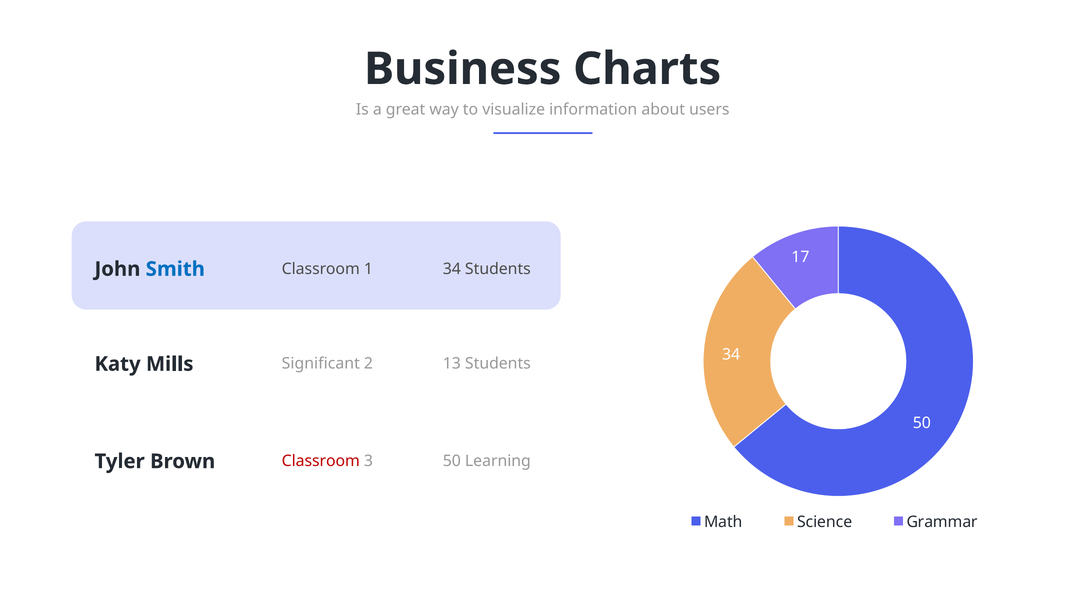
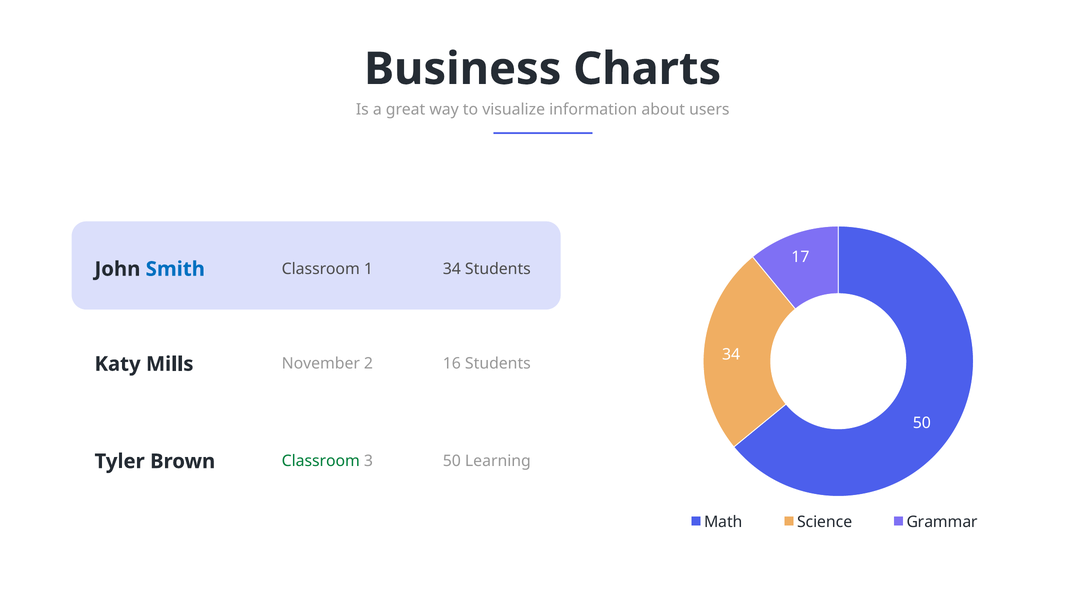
Significant: Significant -> November
13: 13 -> 16
Classroom at (321, 461) colour: red -> green
